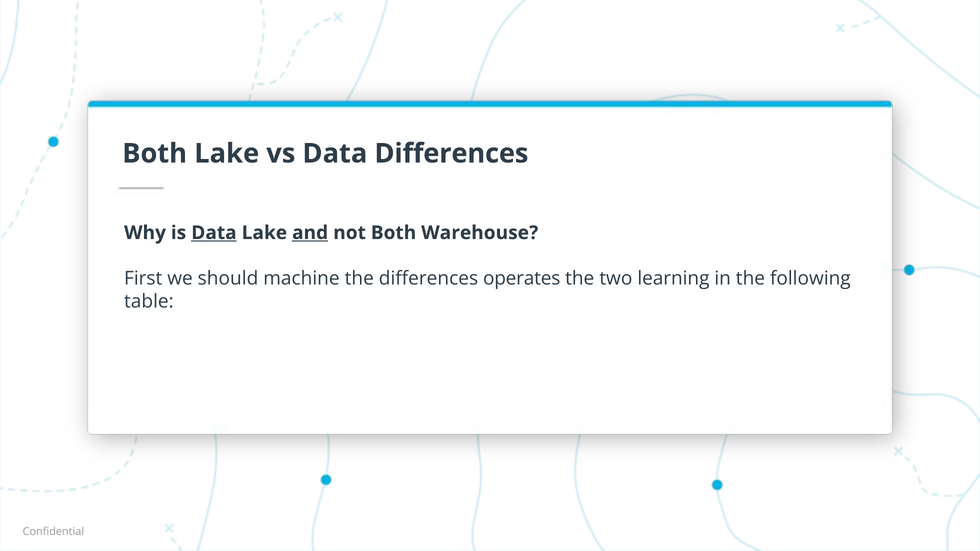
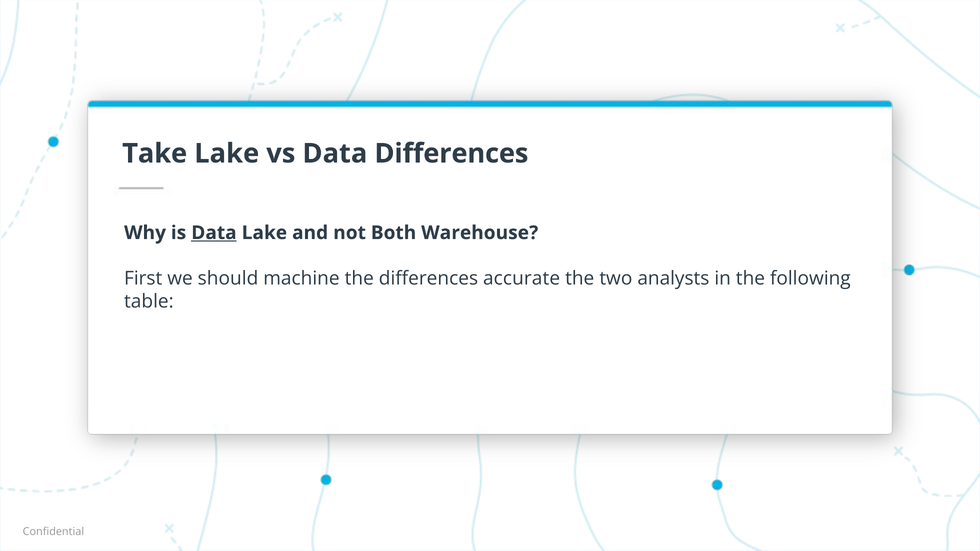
Both at (155, 154): Both -> Take
and underline: present -> none
operates: operates -> accurate
learning: learning -> analysts
